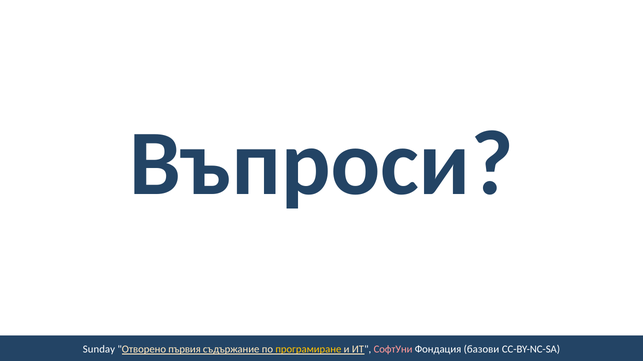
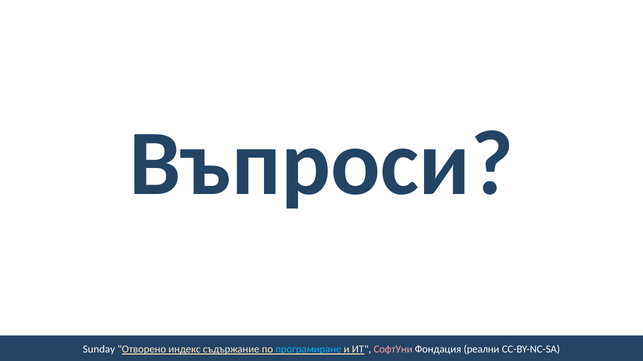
първия: първия -> индекс
програмиране colour: yellow -> light blue
базови: базови -> реални
